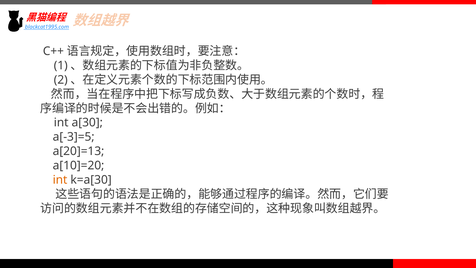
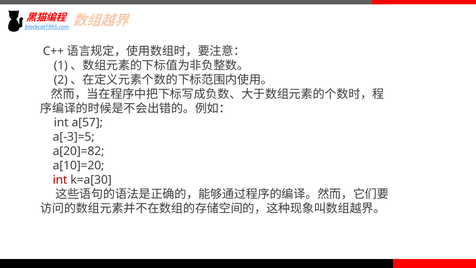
a[30: a[30 -> a[57
a[20]=13: a[20]=13 -> a[20]=82
int at (60, 180) colour: orange -> red
